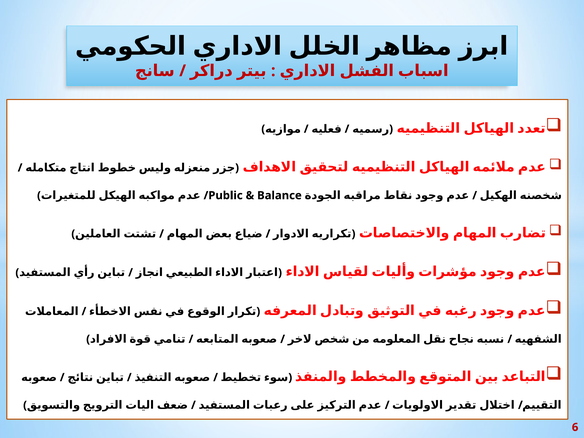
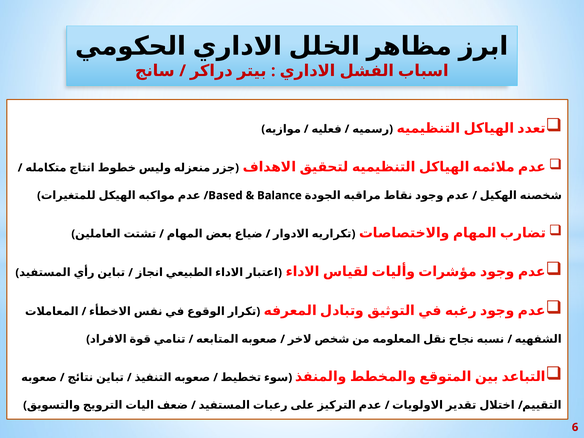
Public: Public -> Based
